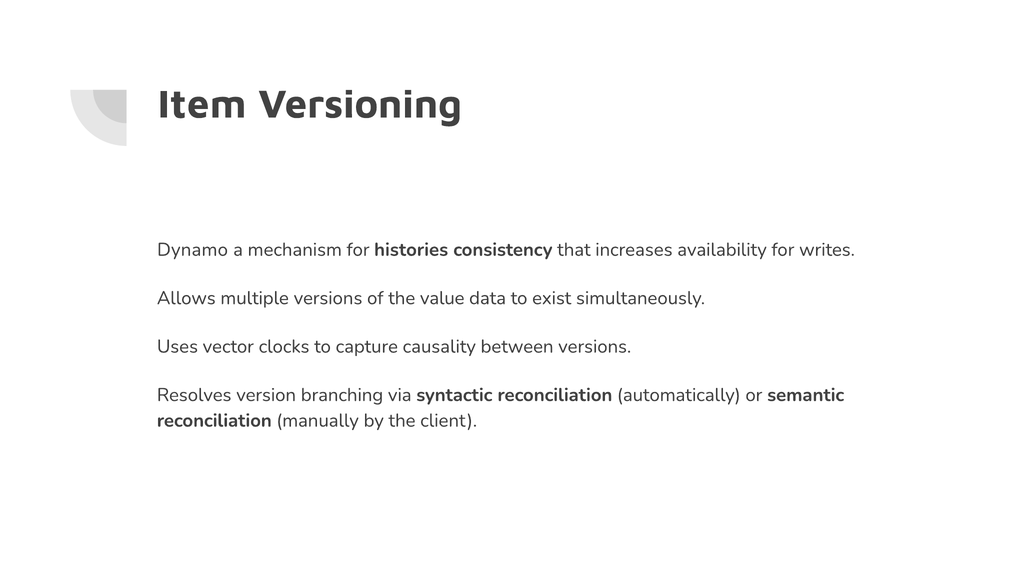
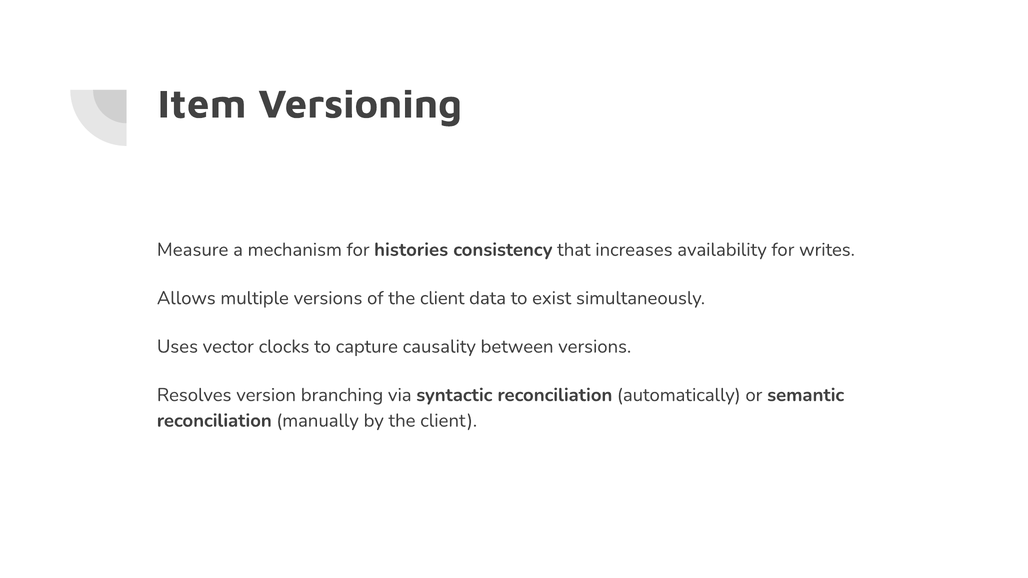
Dynamo: Dynamo -> Measure
of the value: value -> client
